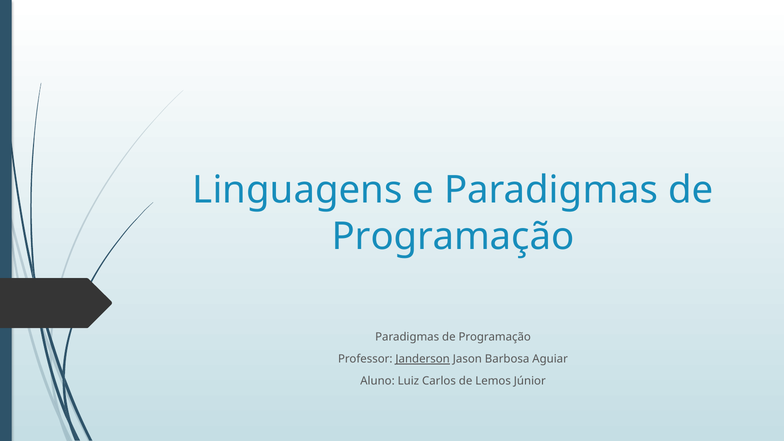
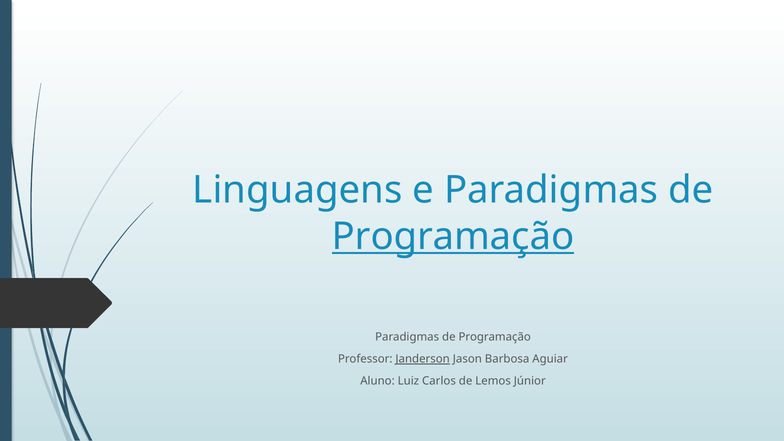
Programação at (453, 236) underline: none -> present
